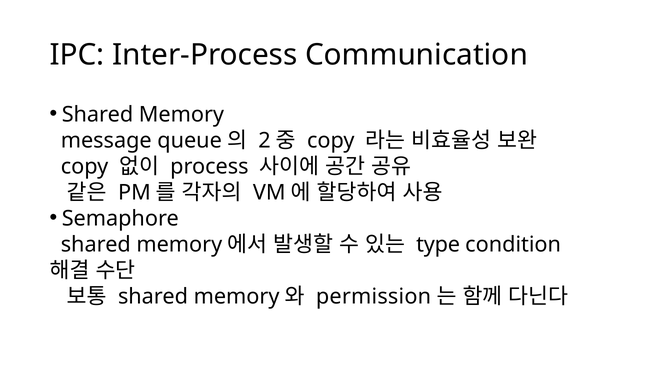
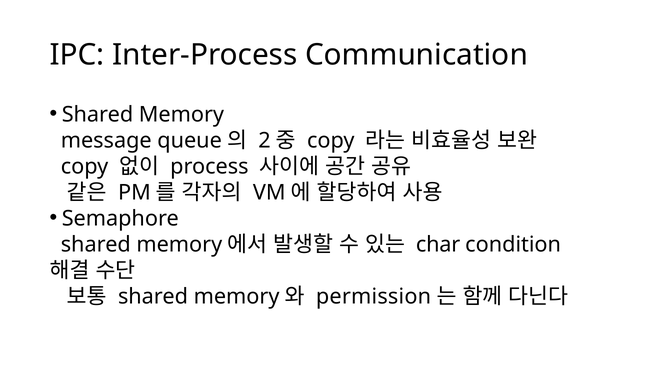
type: type -> char
